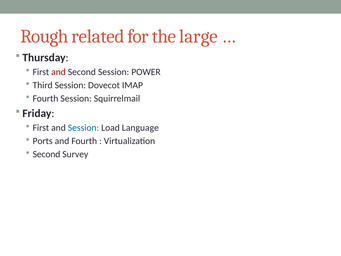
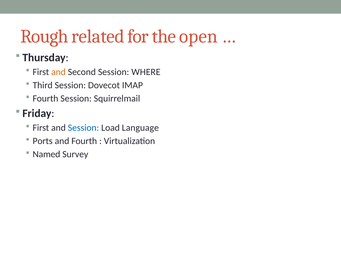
large: large -> open
and at (58, 72) colour: red -> orange
POWER: POWER -> WHERE
Second at (46, 154): Second -> Named
